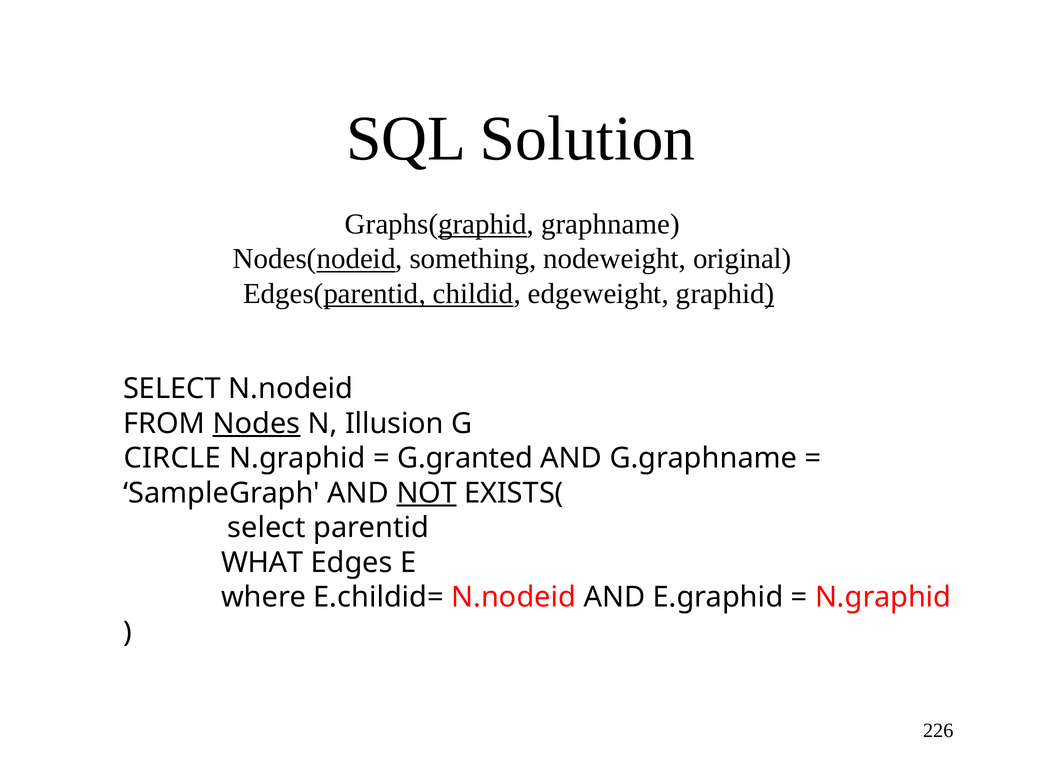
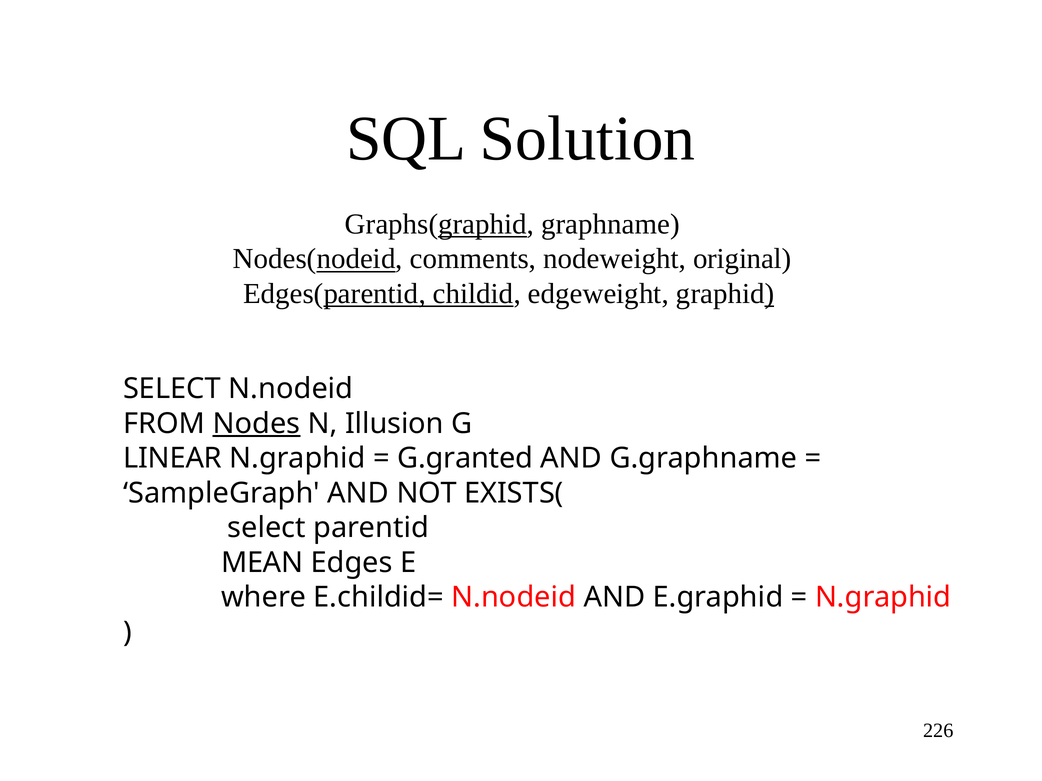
something: something -> comments
CIRCLE: CIRCLE -> LINEAR
NOT underline: present -> none
WHAT: WHAT -> MEAN
